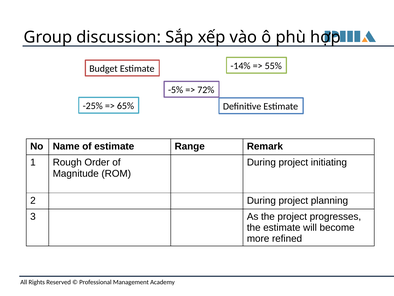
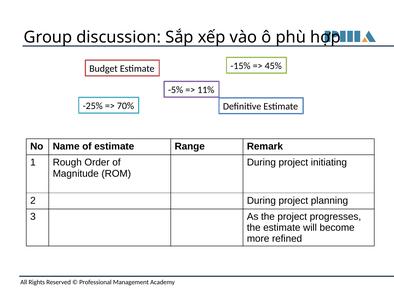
-14%: -14% -> -15%
55%: 55% -> 45%
72%: 72% -> 11%
65%: 65% -> 70%
